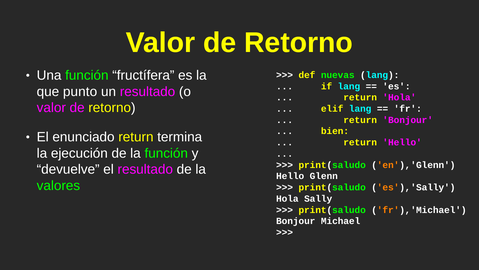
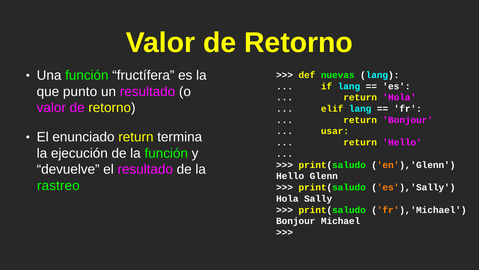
bien: bien -> usar
valores: valores -> rastreo
